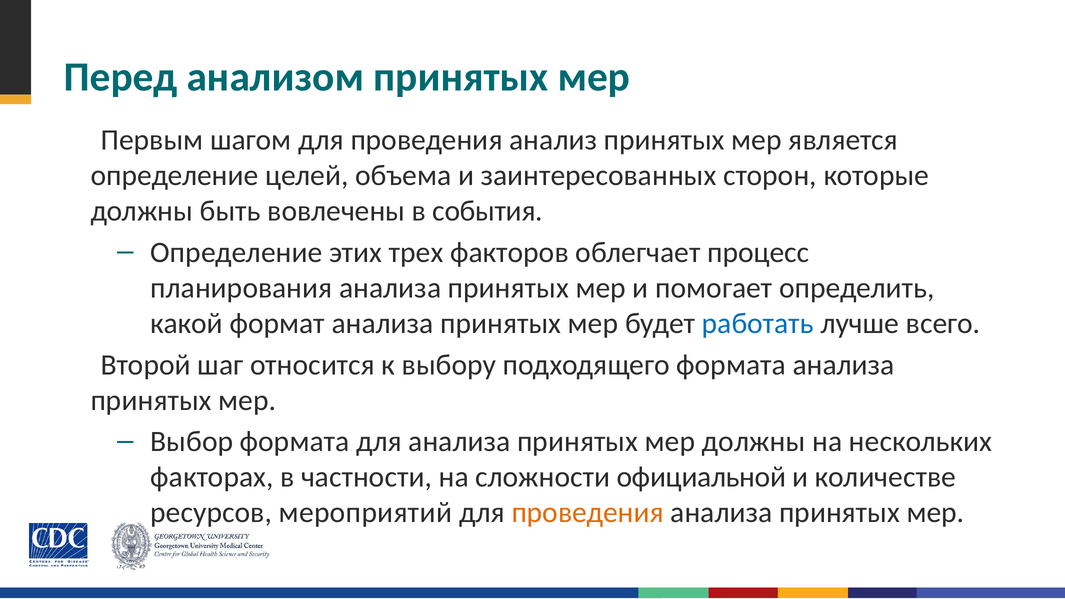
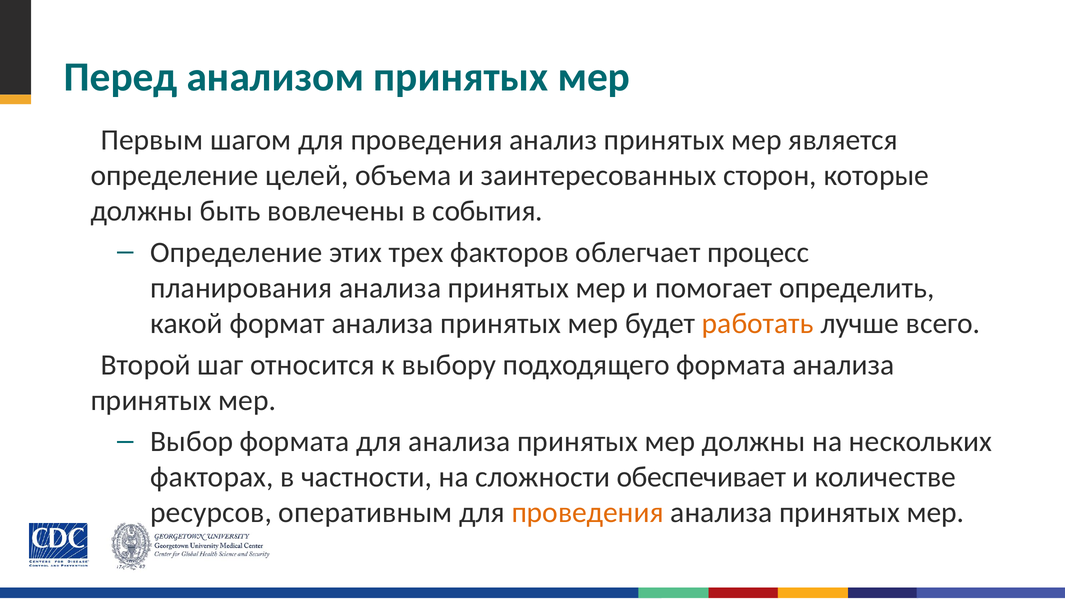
работать colour: blue -> orange
официальной: официальной -> обеспечивает
мероприятий: мероприятий -> оперативным
